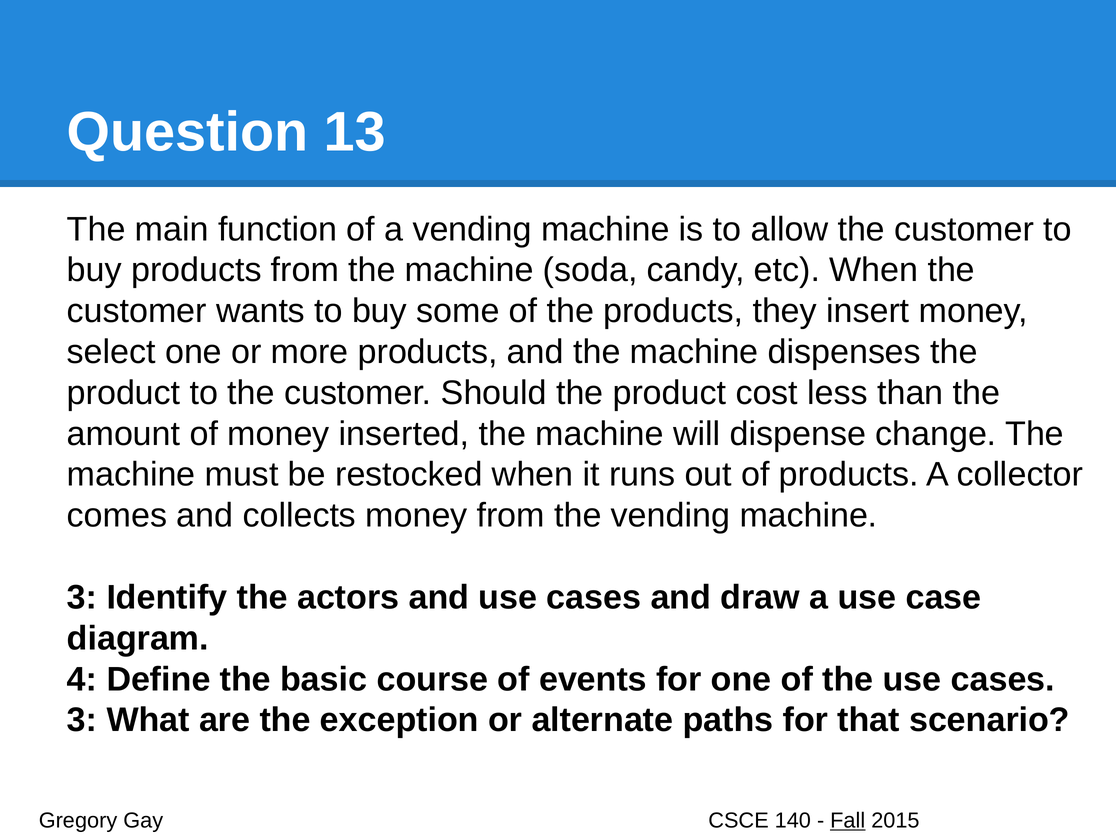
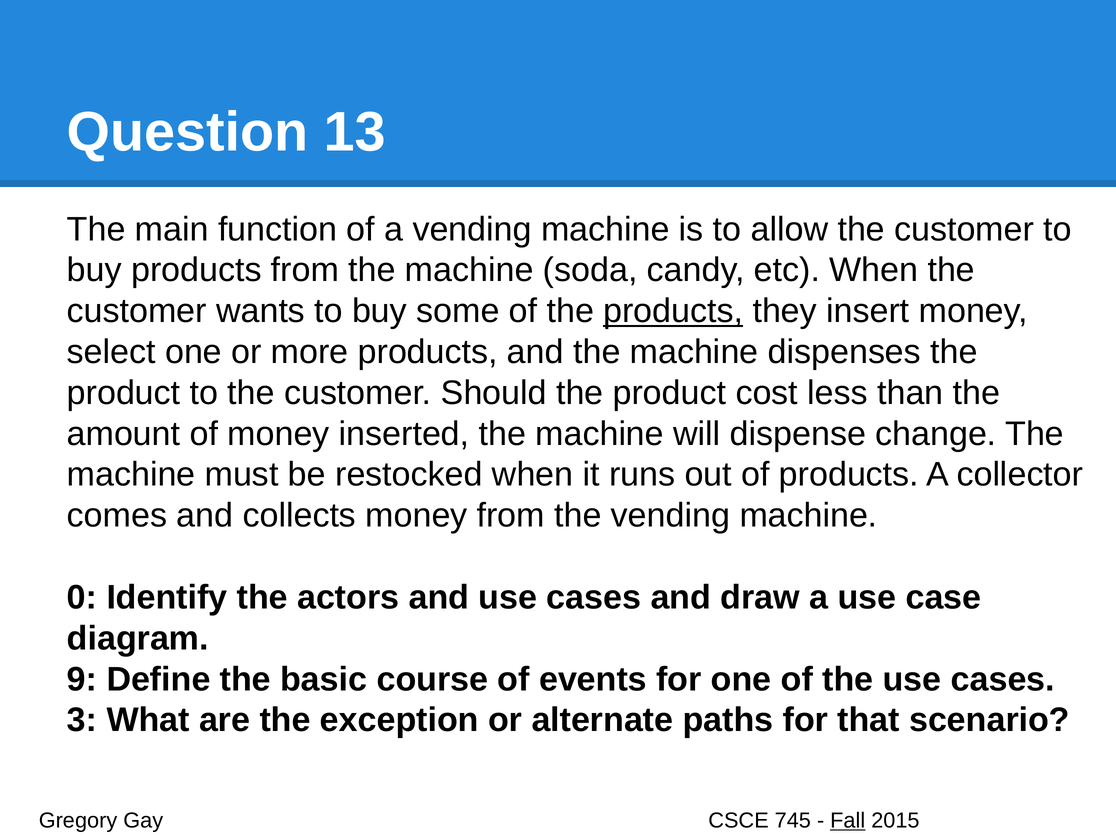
products at (673, 311) underline: none -> present
3 at (82, 597): 3 -> 0
4: 4 -> 9
140: 140 -> 745
